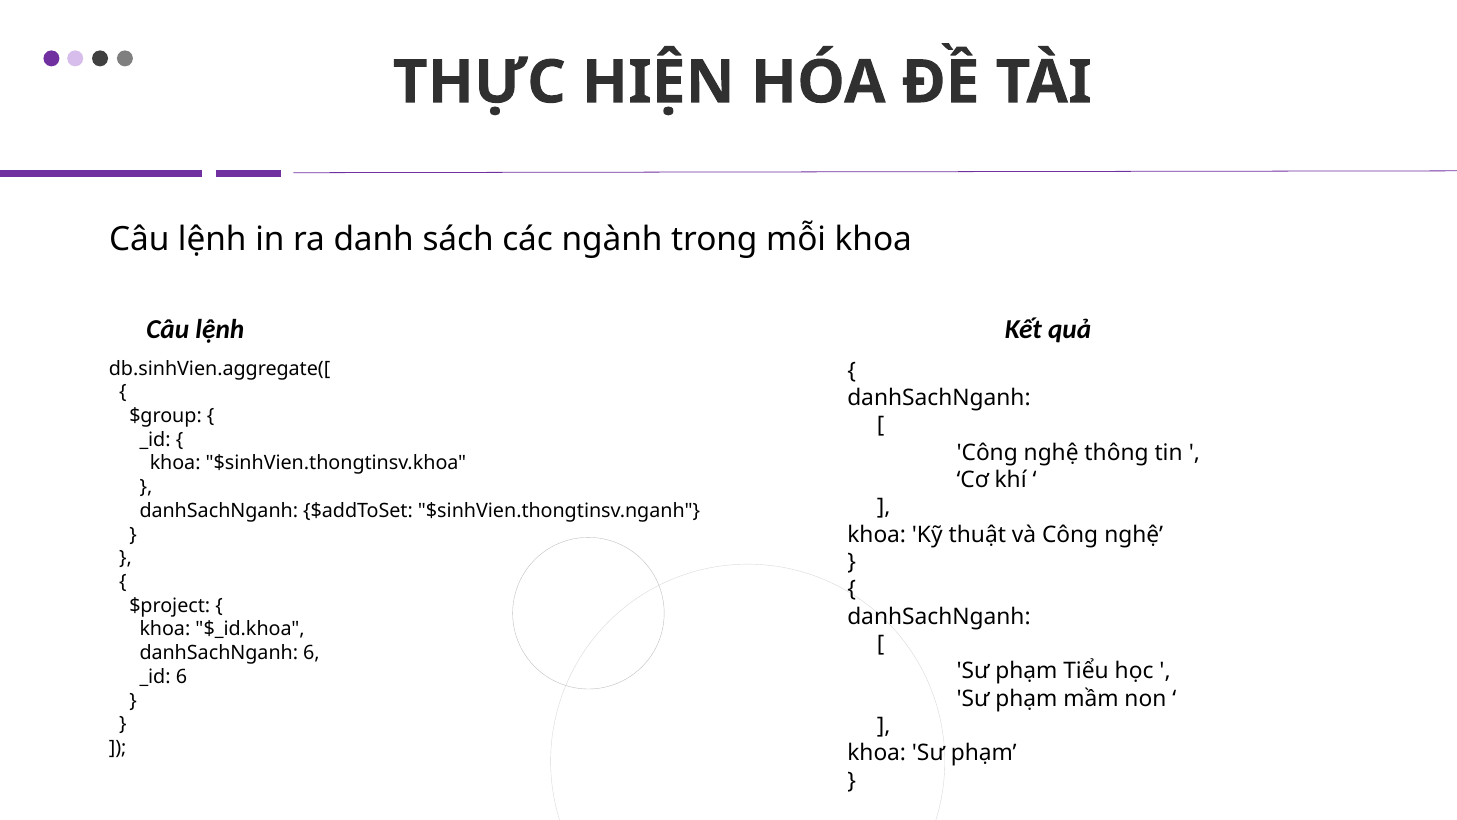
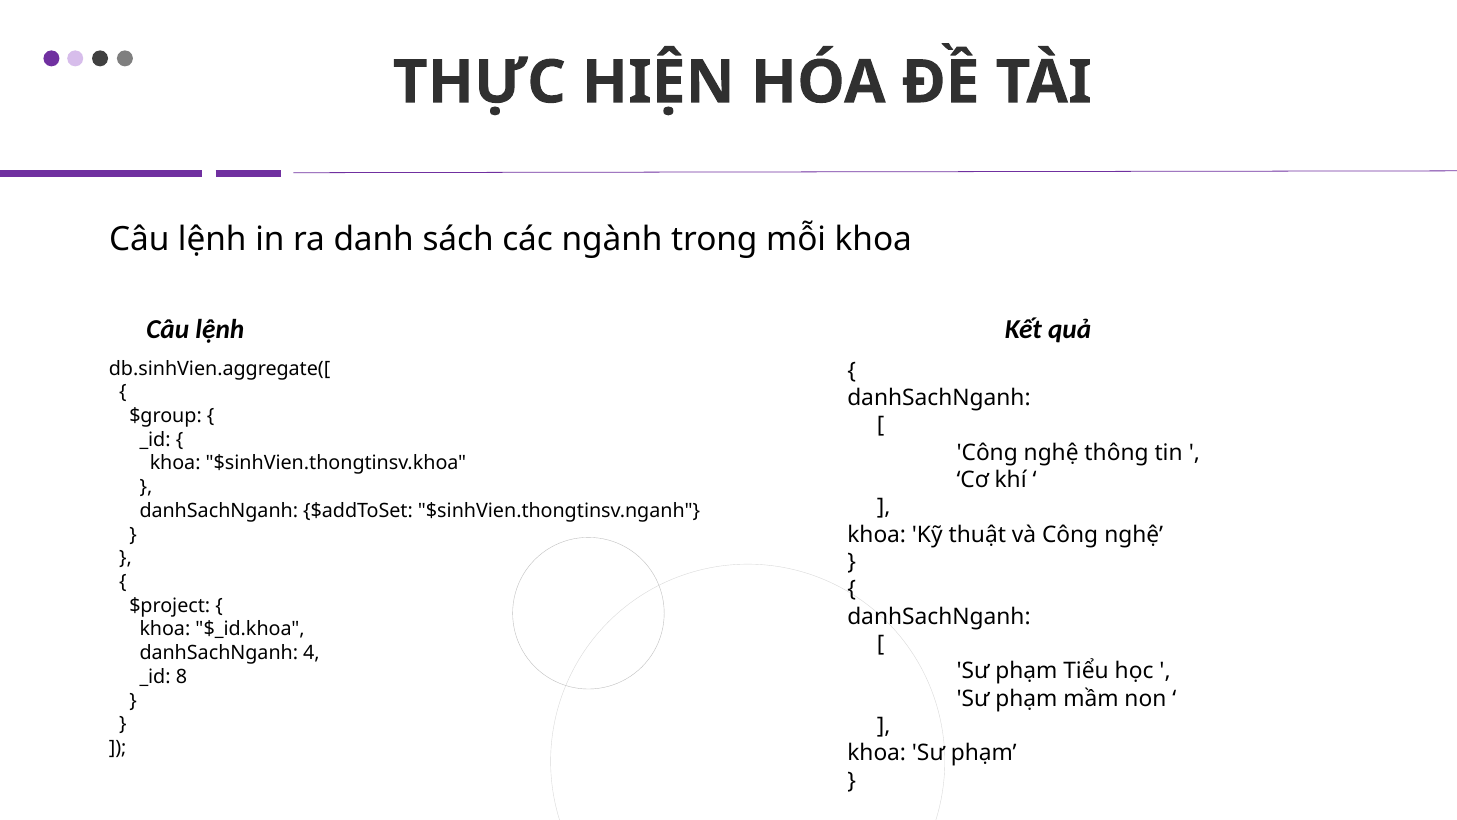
danhSachNganh 6: 6 -> 4
_id 6: 6 -> 8
